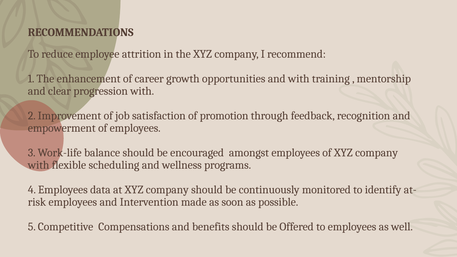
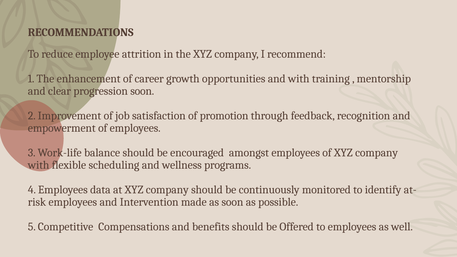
progression with: with -> soon
